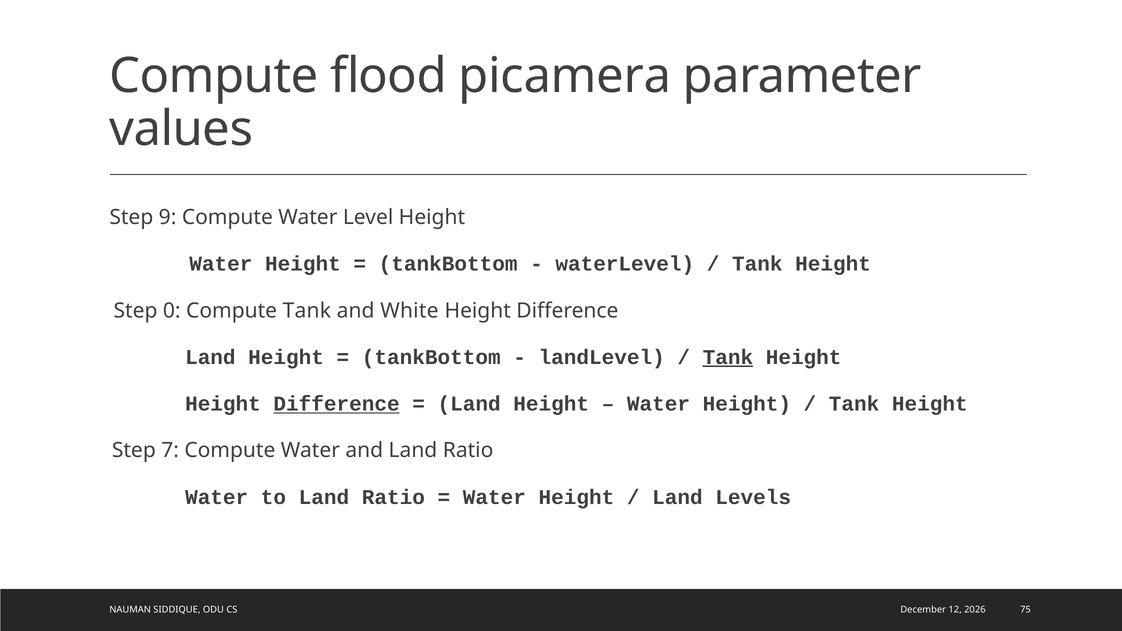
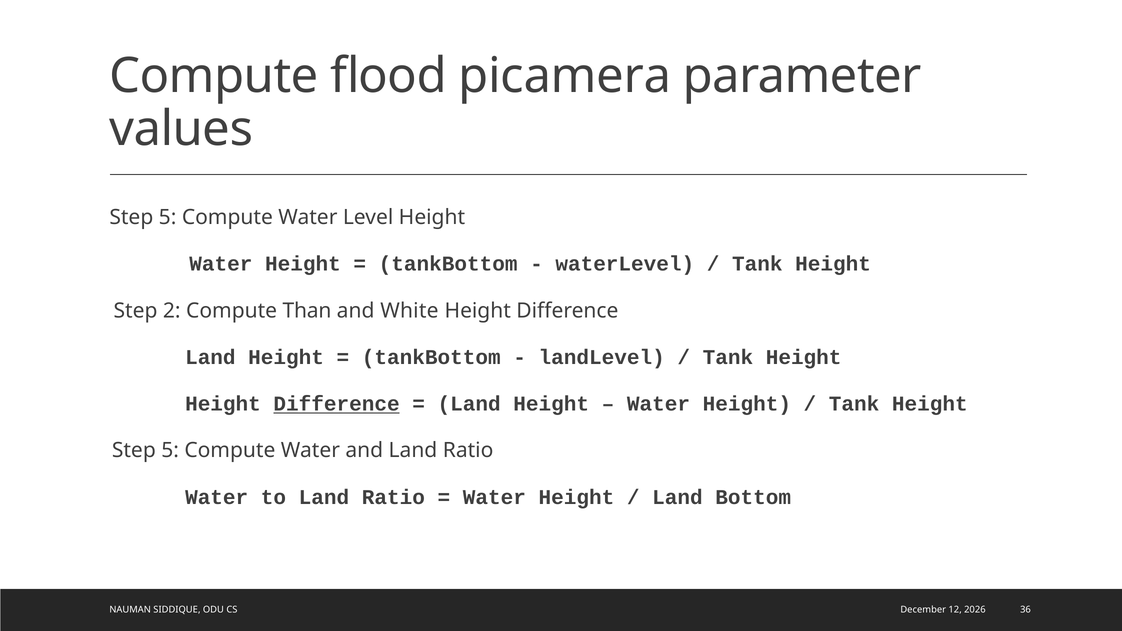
9 at (168, 217): 9 -> 5
0: 0 -> 2
Compute Tank: Tank -> Than
Tank at (728, 357) underline: present -> none
7 at (170, 451): 7 -> 5
Levels: Levels -> Bottom
75: 75 -> 36
